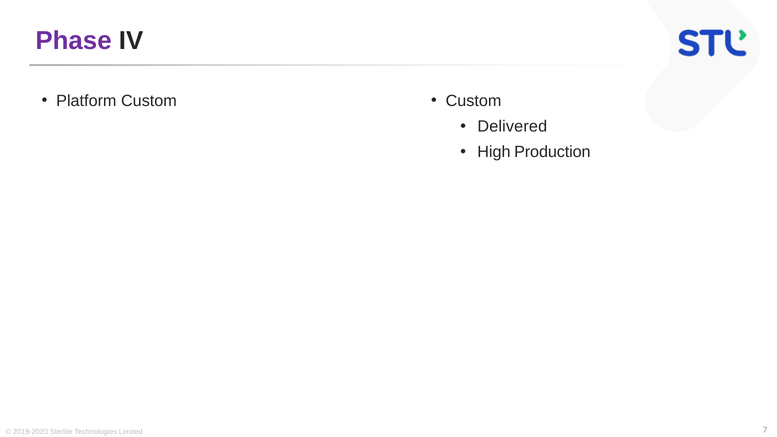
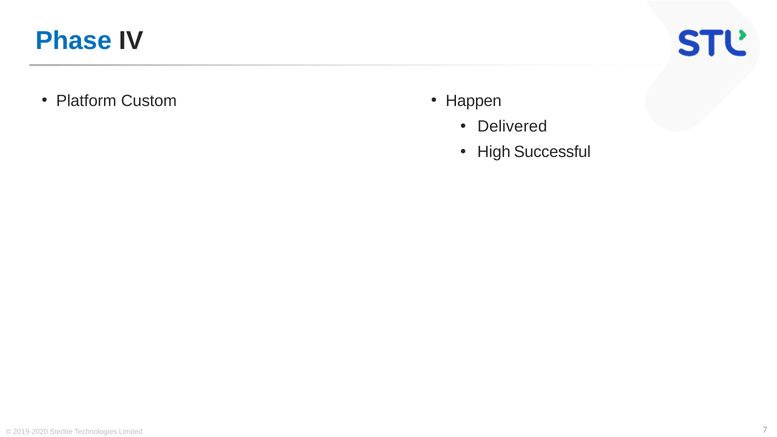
Phase colour: purple -> blue
Custom at (474, 101): Custom -> Happen
Production: Production -> Successful
